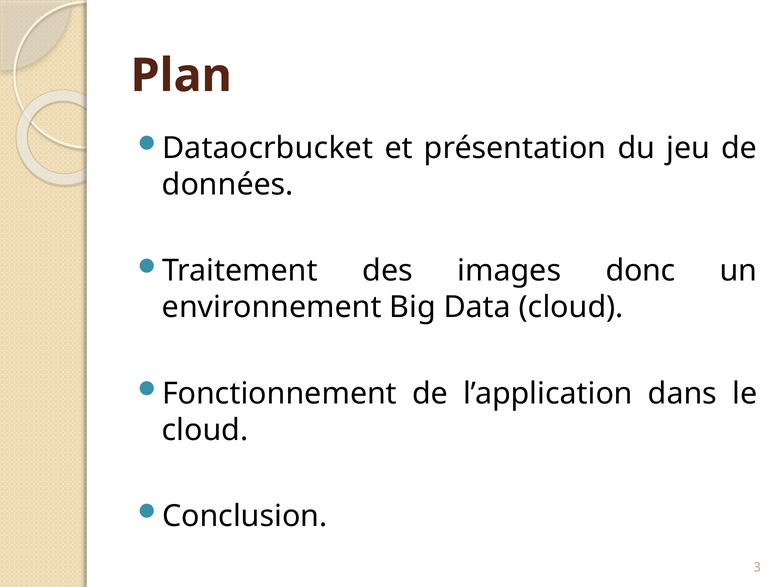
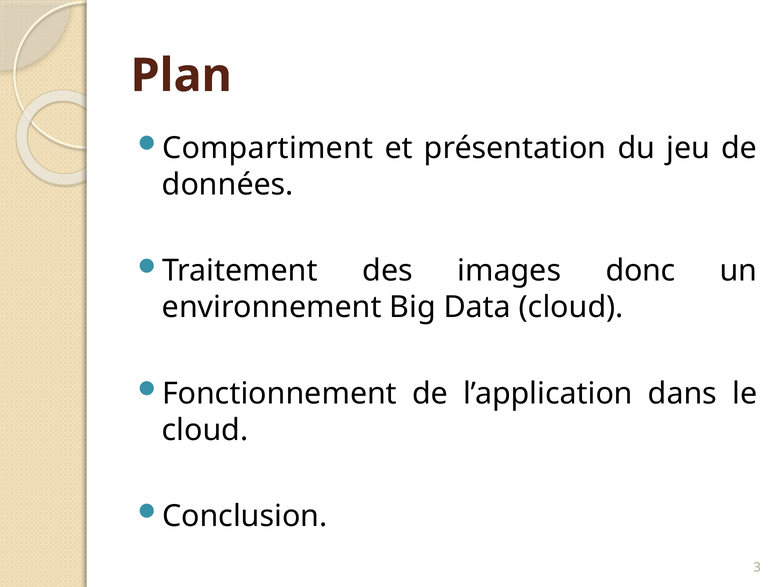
Dataocrbucket: Dataocrbucket -> Compartiment
